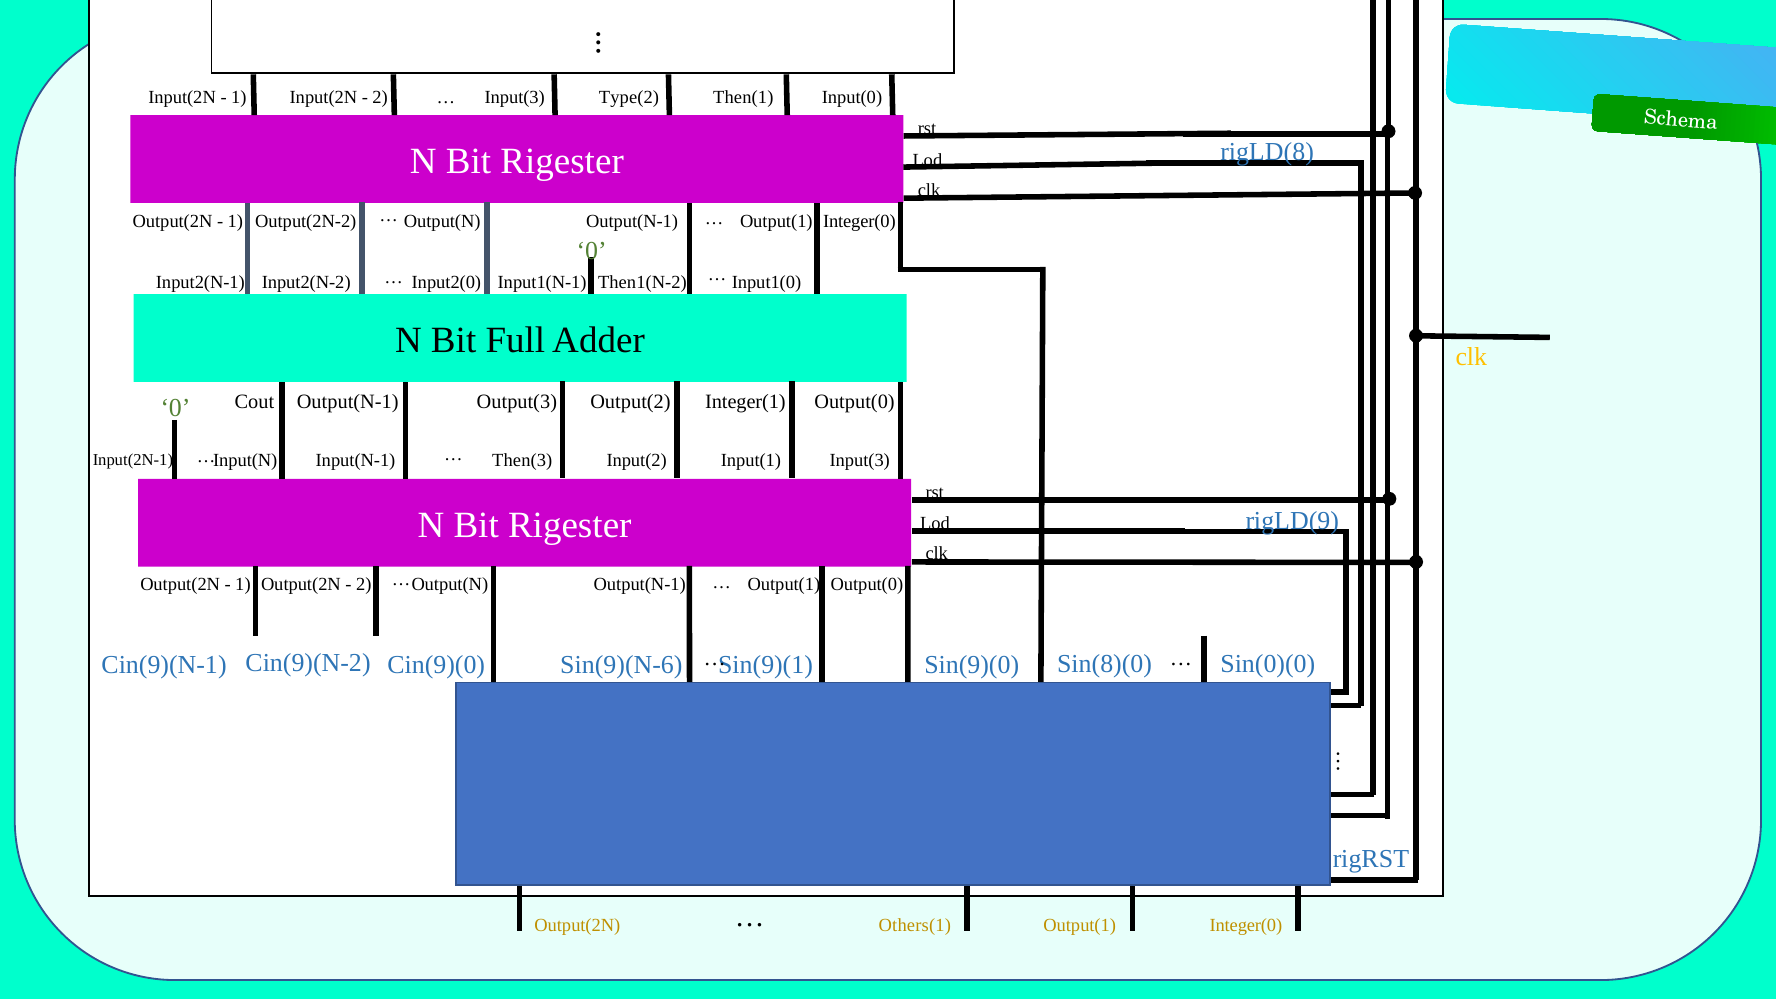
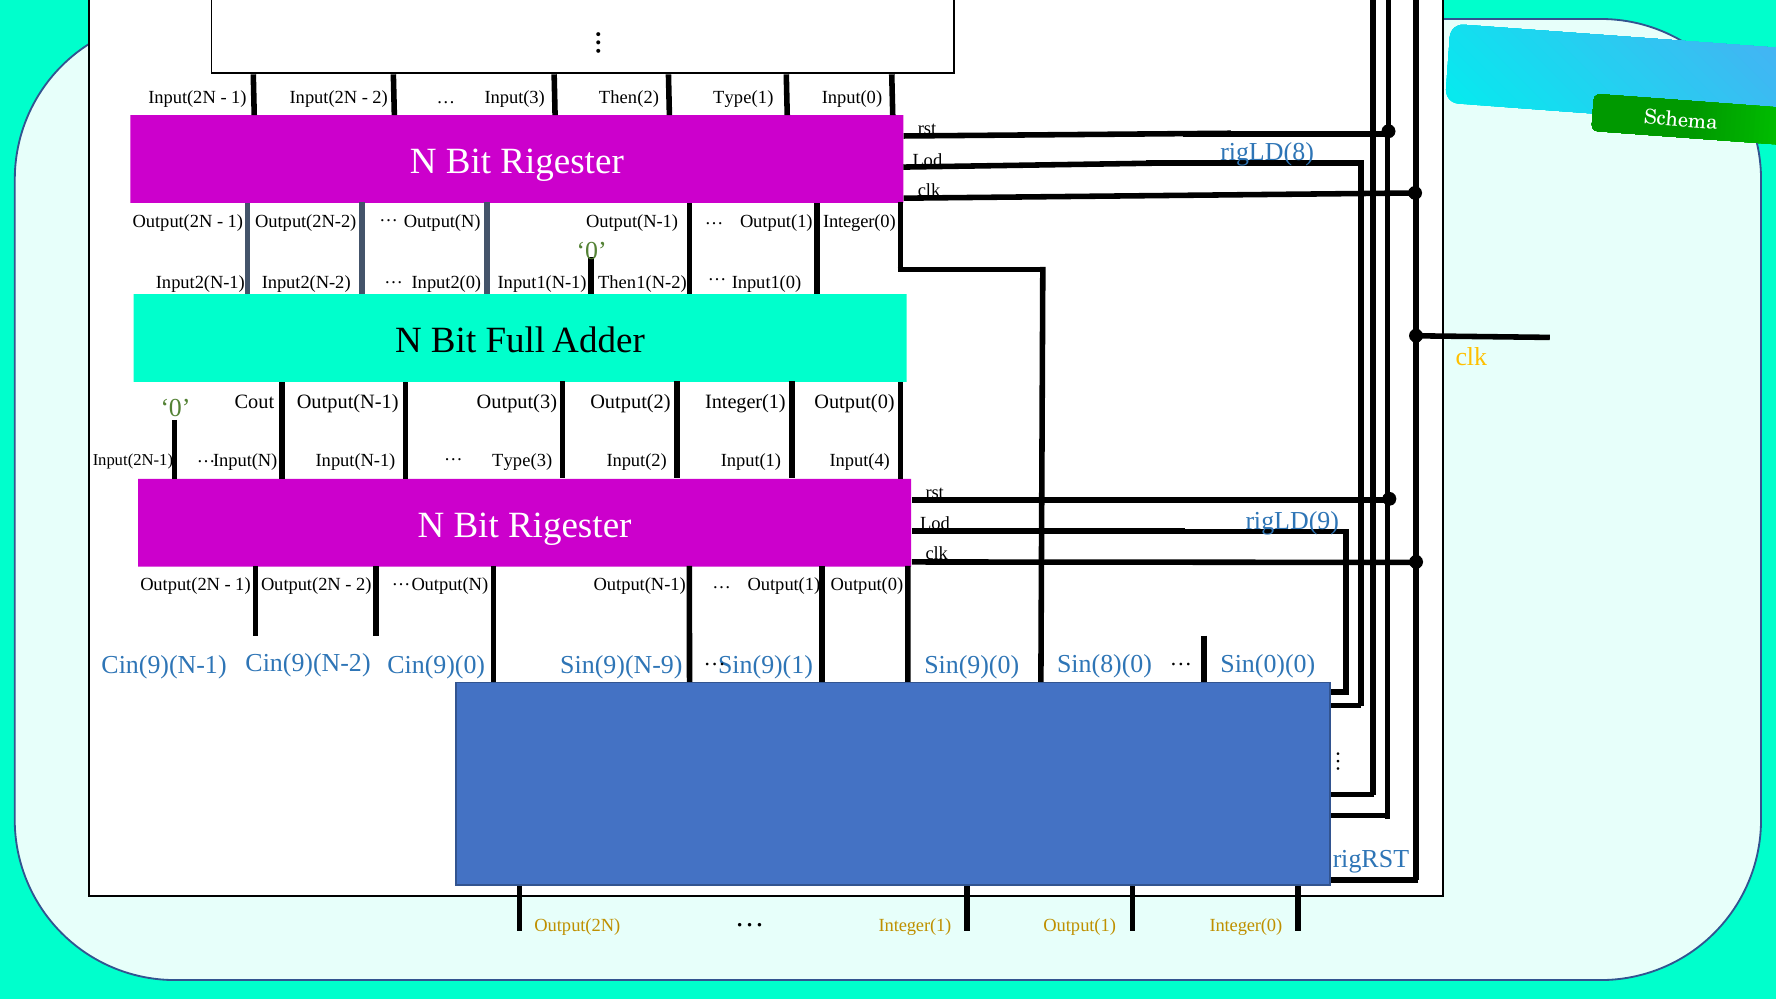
Then(1: Then(1 -> Type(1
Type(2: Type(2 -> Then(2
Then(3: Then(3 -> Type(3
Input(3 at (860, 461): Input(3 -> Input(4
Sin(9)(N-6: Sin(9)(N-6 -> Sin(9)(N-9
Others(1 at (915, 925): Others(1 -> Integer(1
